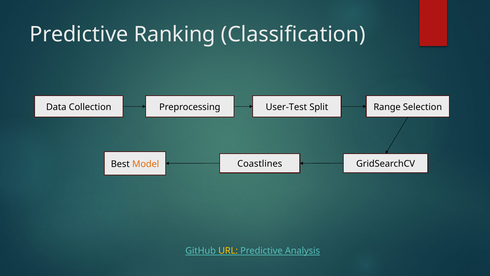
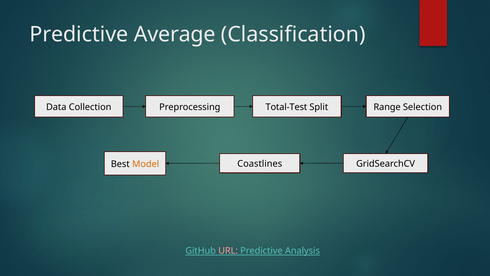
Ranking: Ranking -> Average
User-Test: User-Test -> Total-Test
URL colour: yellow -> pink
